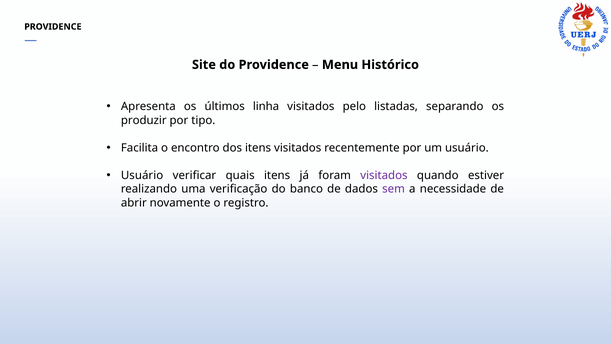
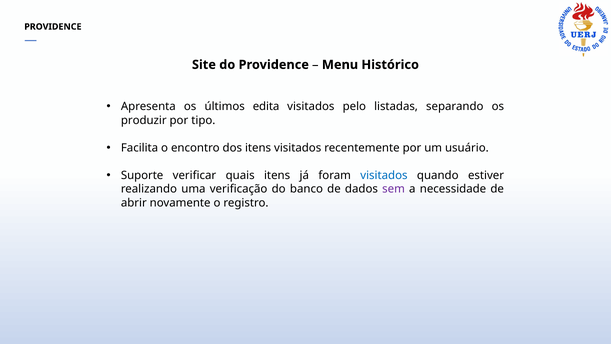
linha: linha -> edita
Usuário at (142, 175): Usuário -> Suporte
visitados at (384, 175) colour: purple -> blue
